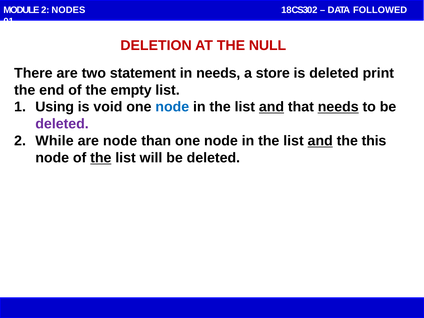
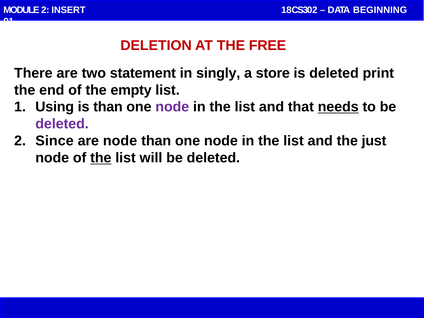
NODES: NODES -> INSERT
FOLLOWED: FOLLOWED -> BEGINNING
NULL: NULL -> FREE
in needs: needs -> singly
is void: void -> than
node at (172, 107) colour: blue -> purple
and at (272, 107) underline: present -> none
While: While -> Since
and at (320, 141) underline: present -> none
this: this -> just
